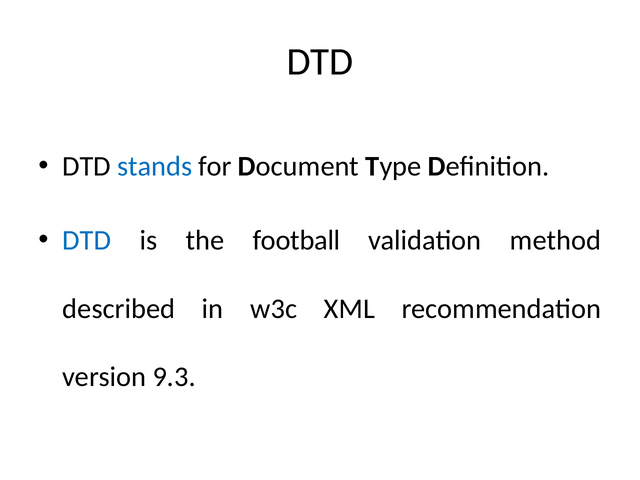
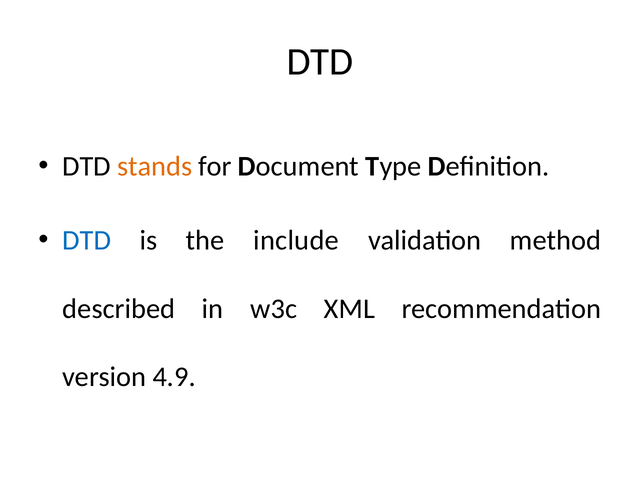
stands colour: blue -> orange
football: football -> include
9.3: 9.3 -> 4.9
